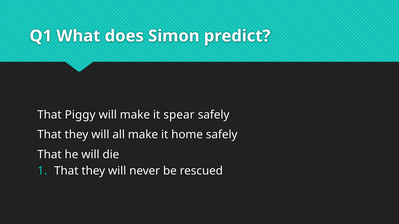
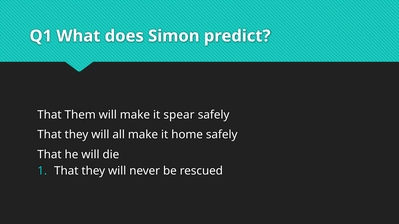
Piggy: Piggy -> Them
